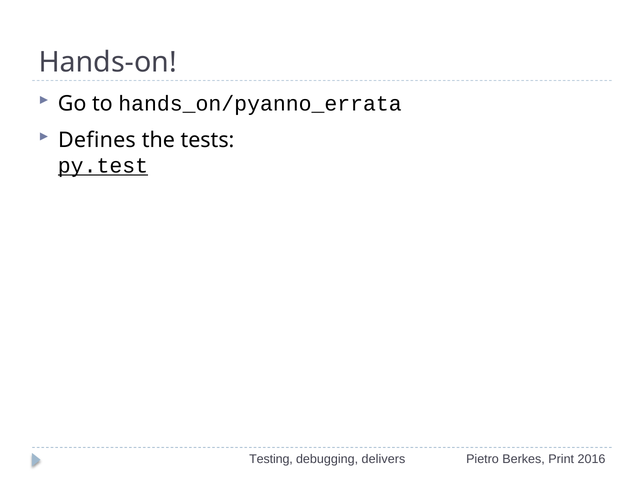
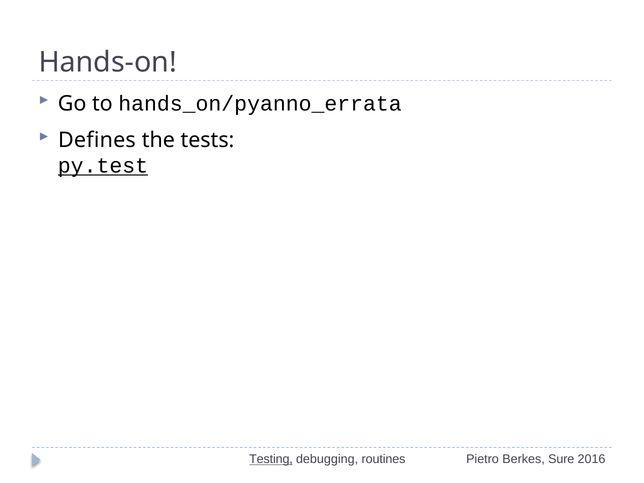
Testing underline: none -> present
delivers: delivers -> routines
Print: Print -> Sure
